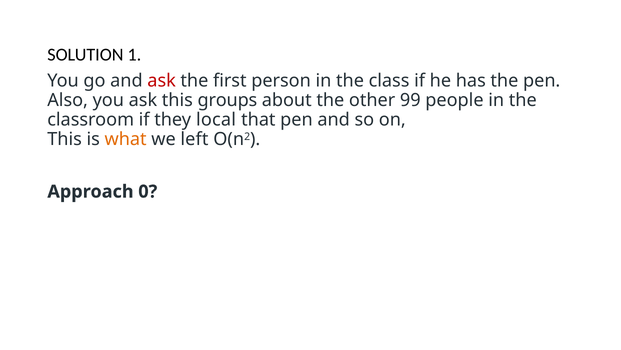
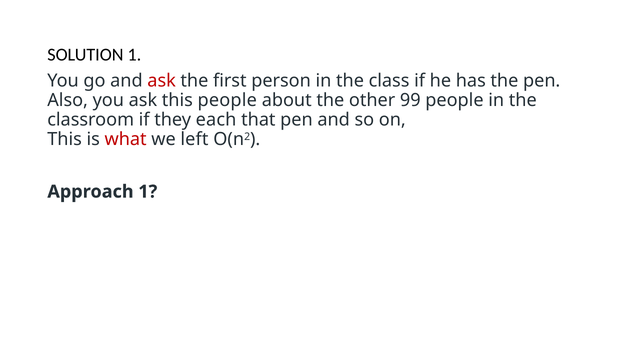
this groups: groups -> people
local: local -> each
what colour: orange -> red
Approach 0: 0 -> 1
